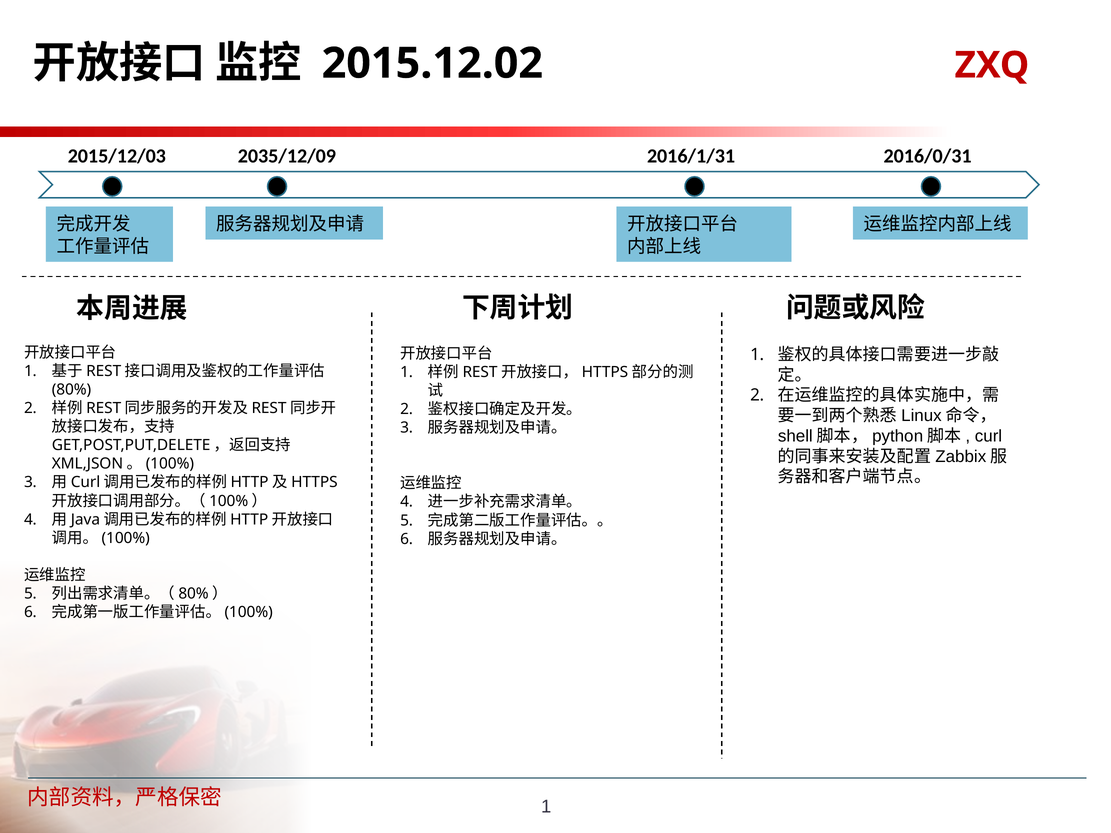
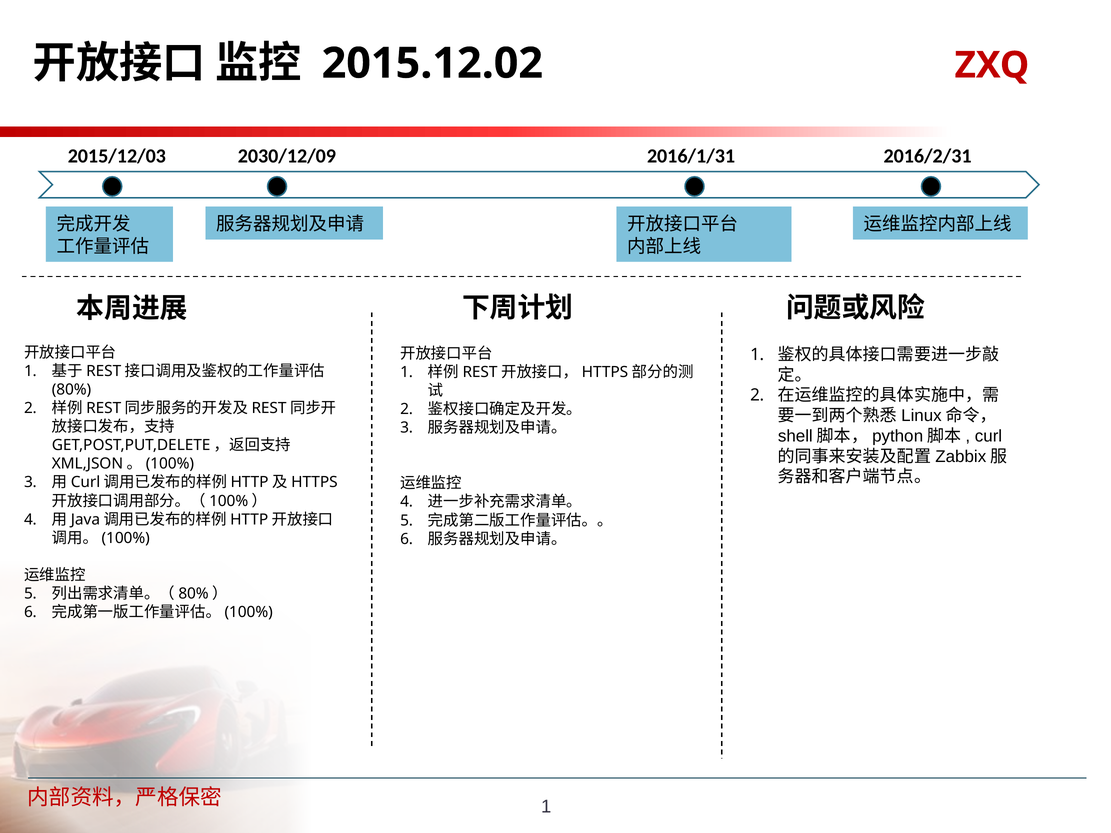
2035/12/09: 2035/12/09 -> 2030/12/09
2016/0/31: 2016/0/31 -> 2016/2/31
